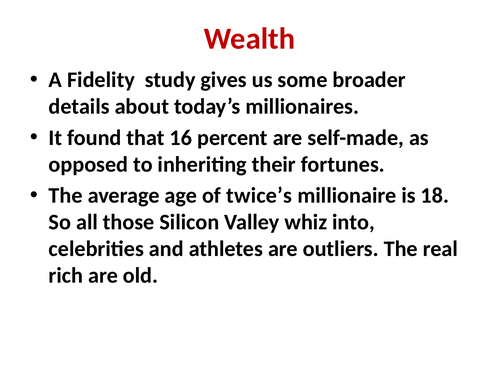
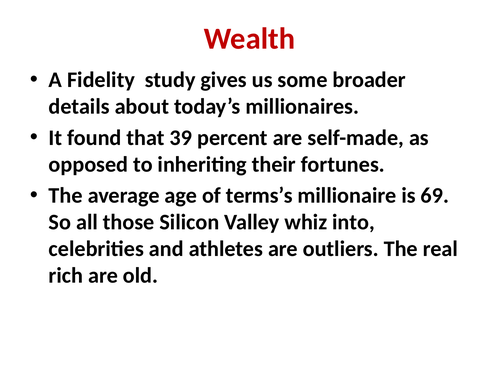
16: 16 -> 39
twice’s: twice’s -> terms’s
18: 18 -> 69
